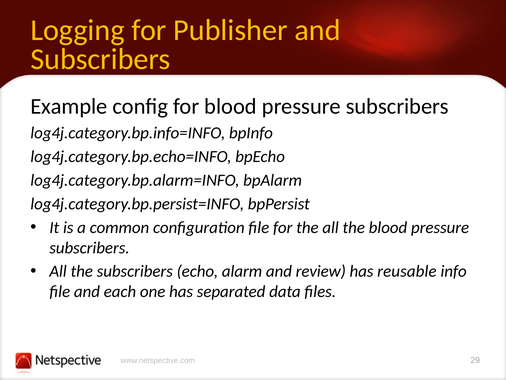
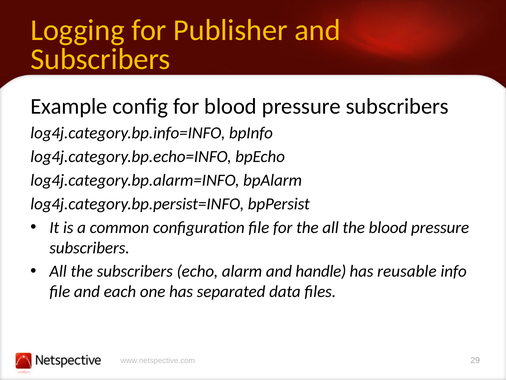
review: review -> handle
